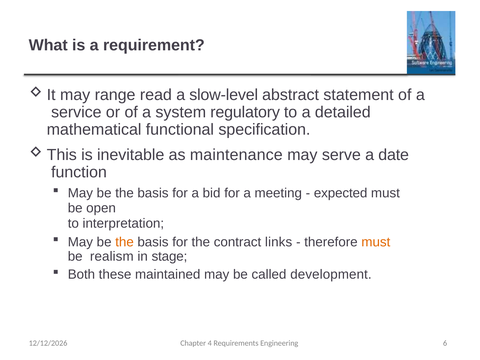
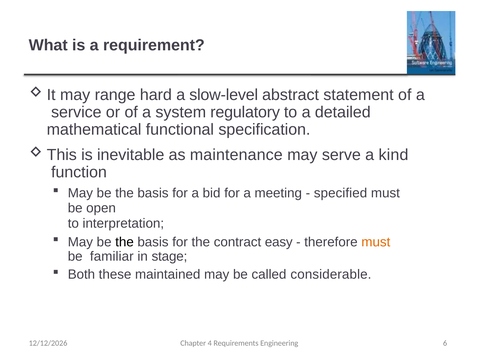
read: read -> hard
date: date -> kind
expected: expected -> specified
the at (125, 242) colour: orange -> black
links: links -> easy
realism: realism -> familiar
development: development -> considerable
